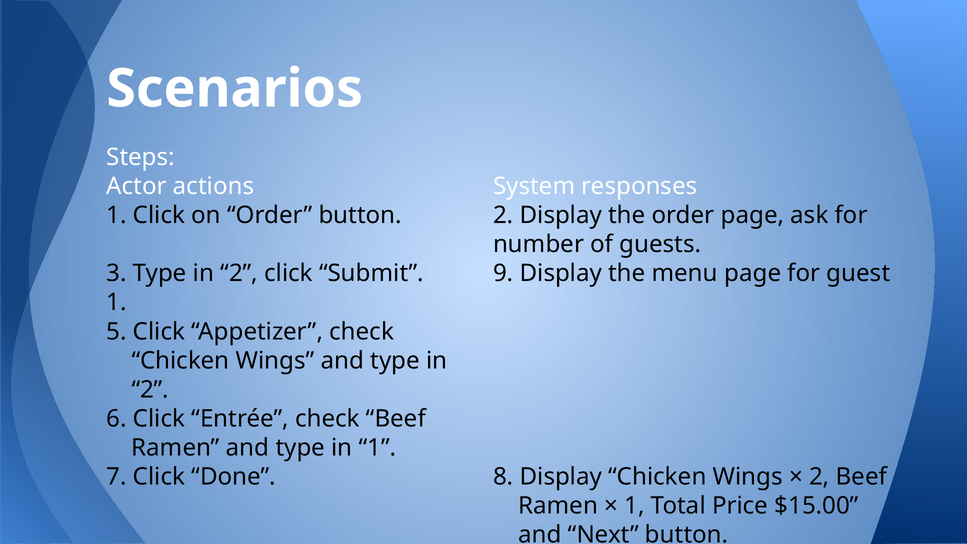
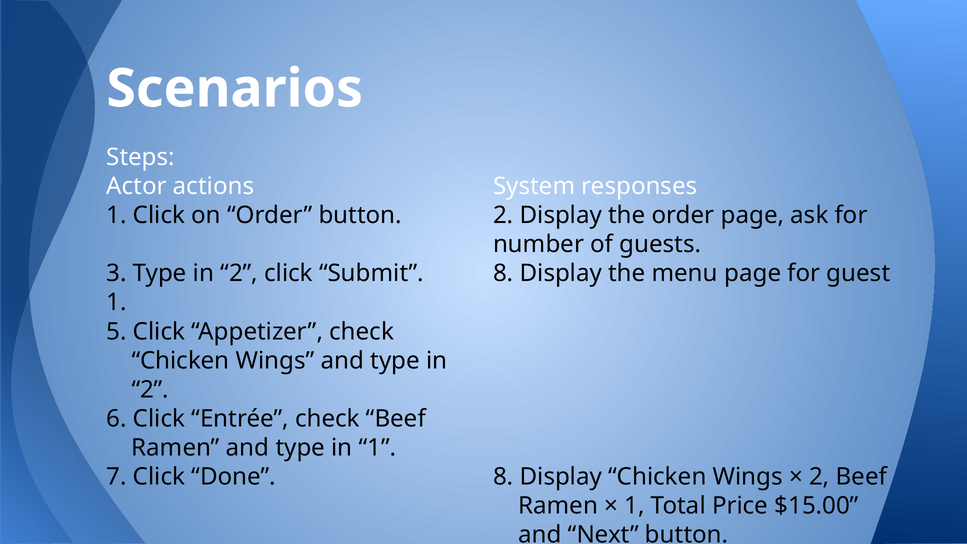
Submit 9: 9 -> 8
